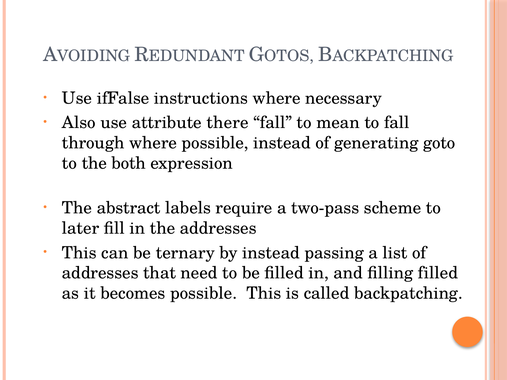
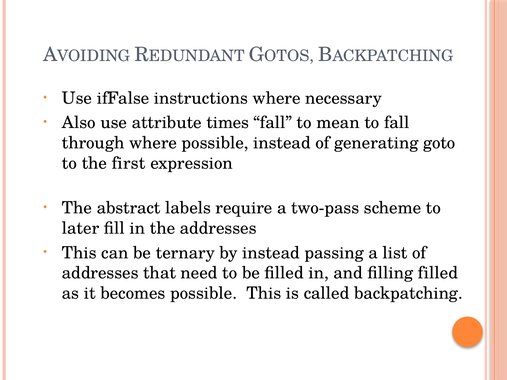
there: there -> times
both: both -> first
